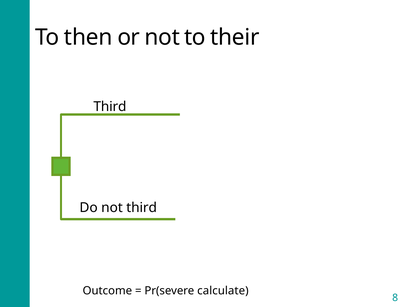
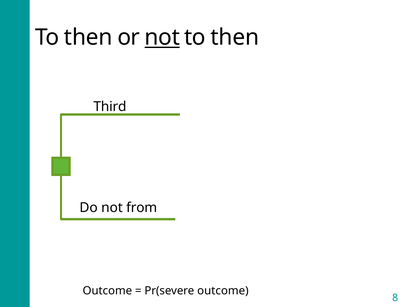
not at (162, 37) underline: none -> present
their at (235, 37): their -> then
not third: third -> from
Pr(severe calculate: calculate -> outcome
